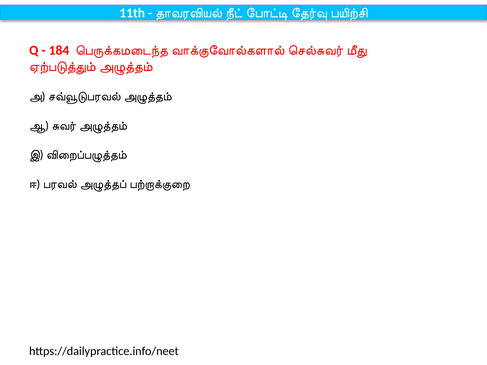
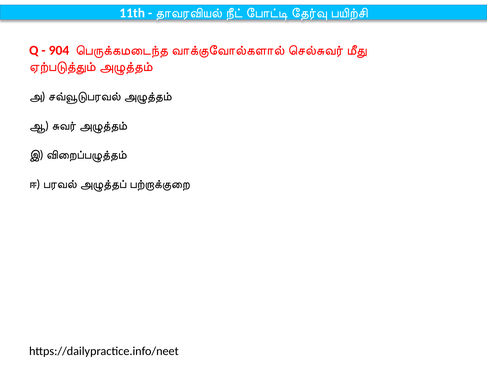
184: 184 -> 904
